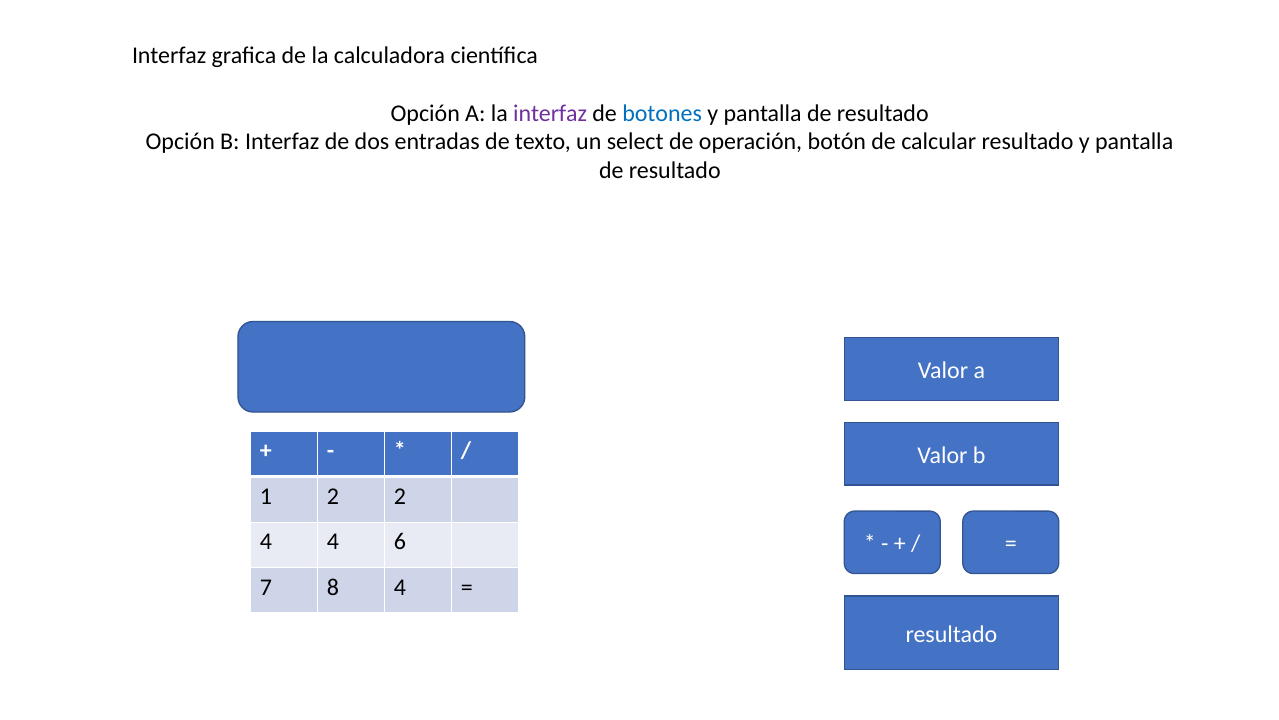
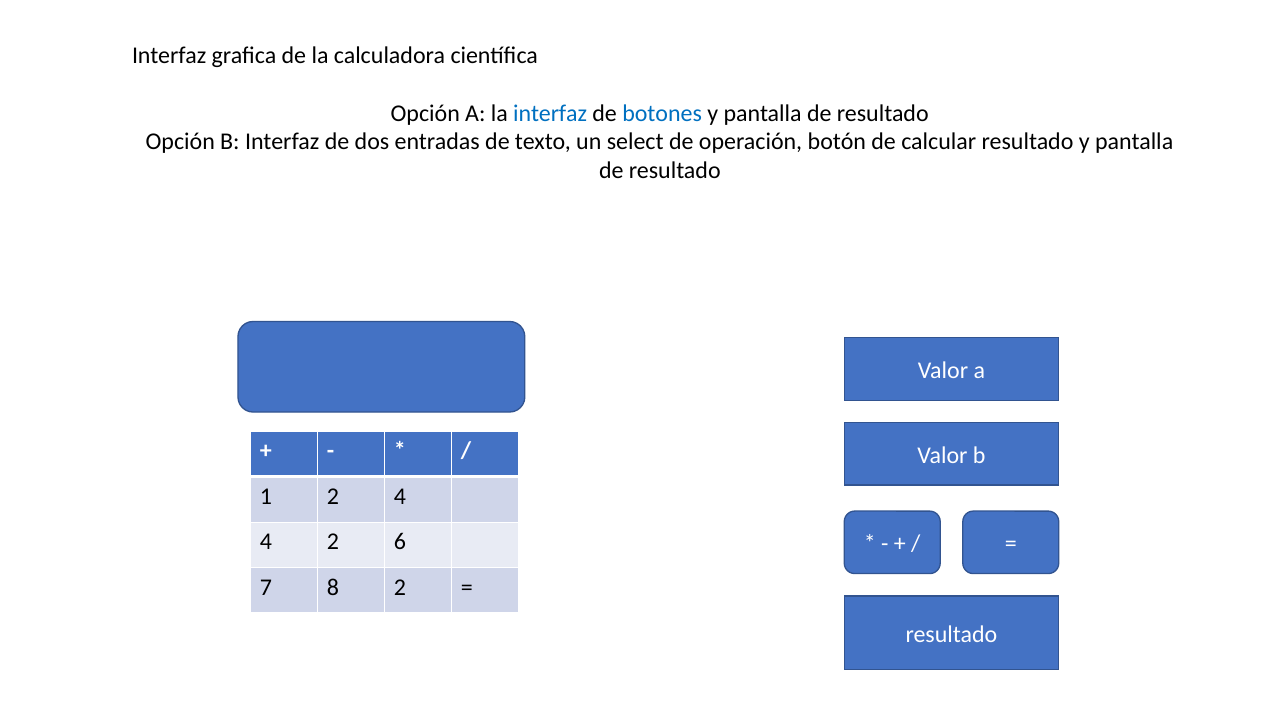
interfaz at (550, 113) colour: purple -> blue
2 2: 2 -> 4
4 4: 4 -> 2
8 4: 4 -> 2
